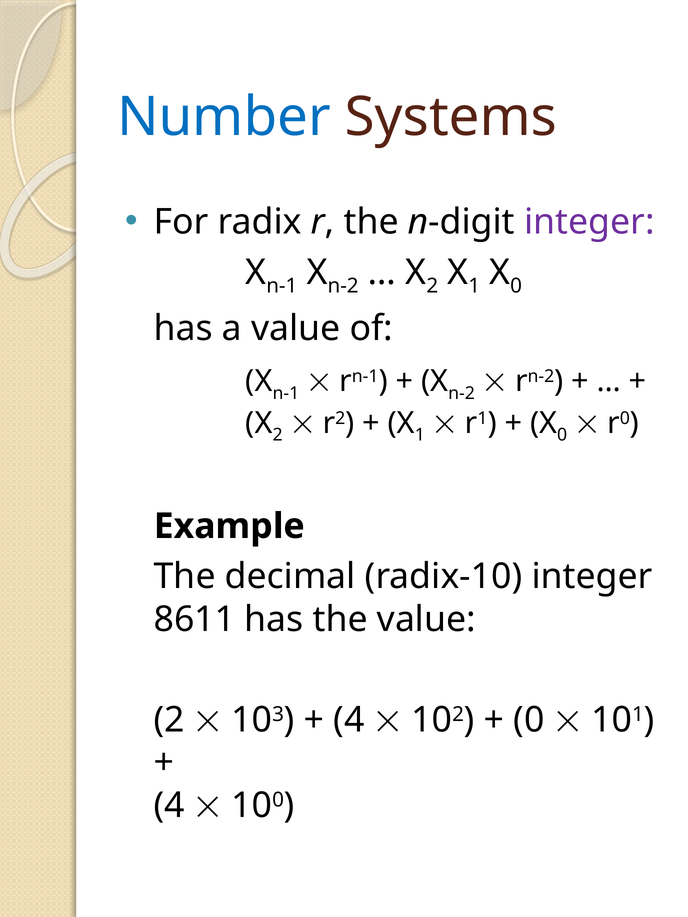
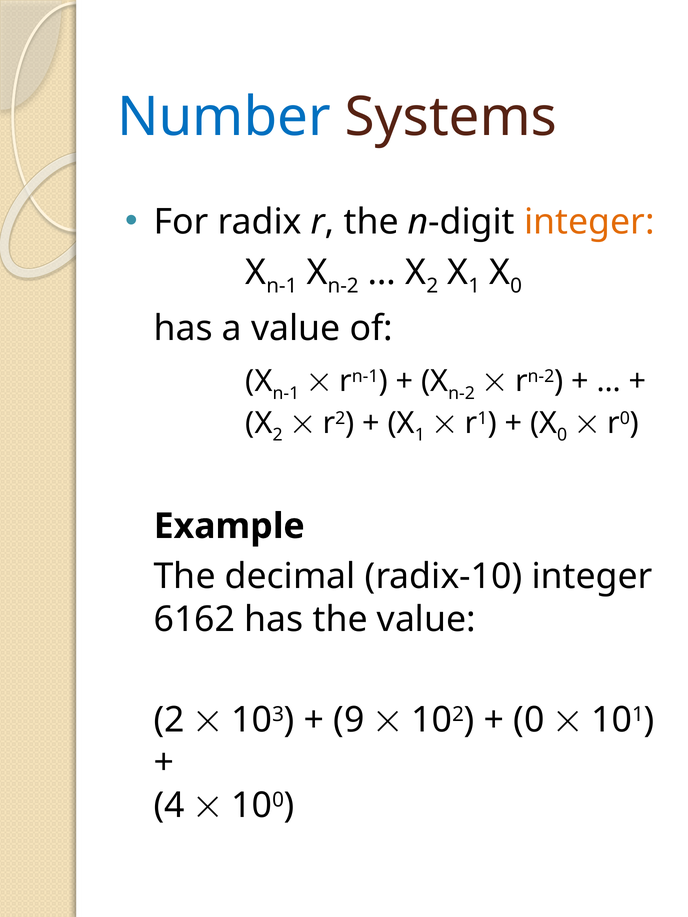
integer at (589, 222) colour: purple -> orange
8611: 8611 -> 6162
4 at (349, 720): 4 -> 9
